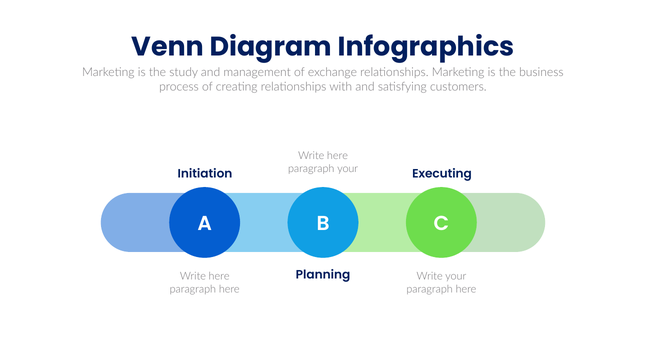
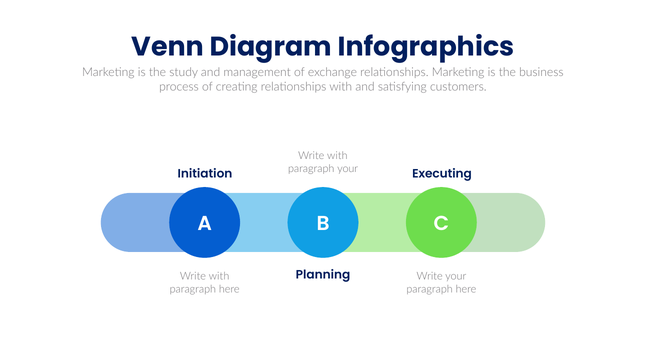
here at (337, 156): here -> with
here at (219, 277): here -> with
